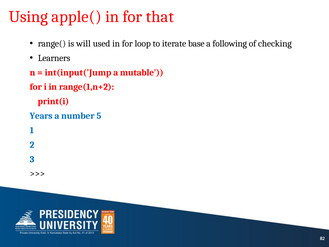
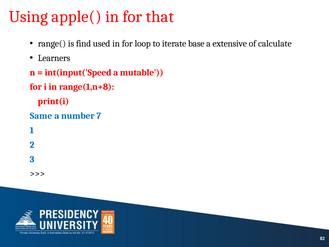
will: will -> find
following: following -> extensive
checking: checking -> calculate
int(input('Jump: int(input('Jump -> int(input('Speed
range(1,n+2: range(1,n+2 -> range(1,n+8
Years: Years -> Same
5: 5 -> 7
